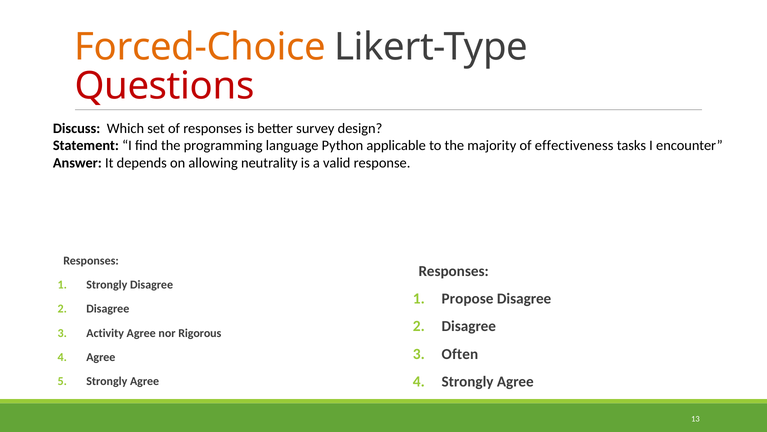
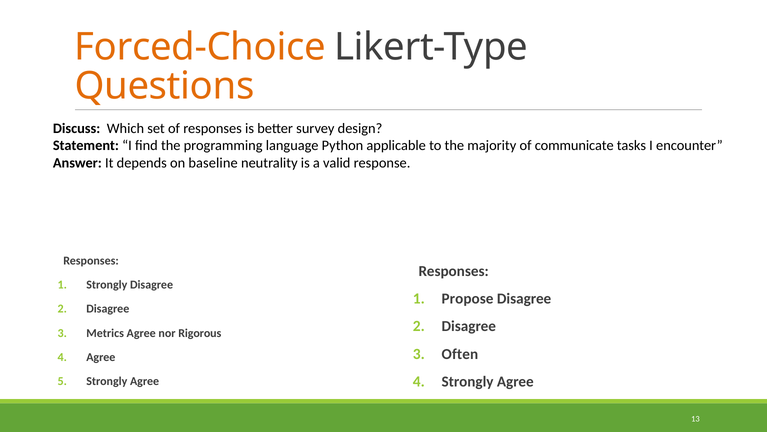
Questions colour: red -> orange
effectiveness: effectiveness -> communicate
allowing: allowing -> baseline
Activity: Activity -> Metrics
